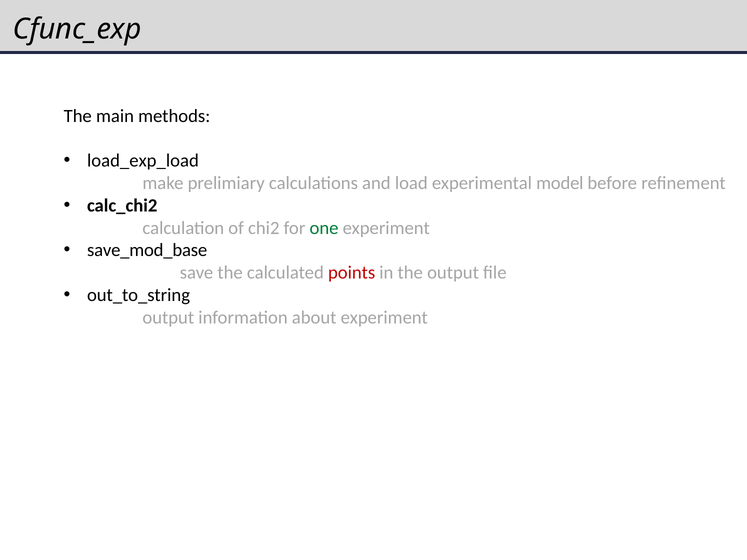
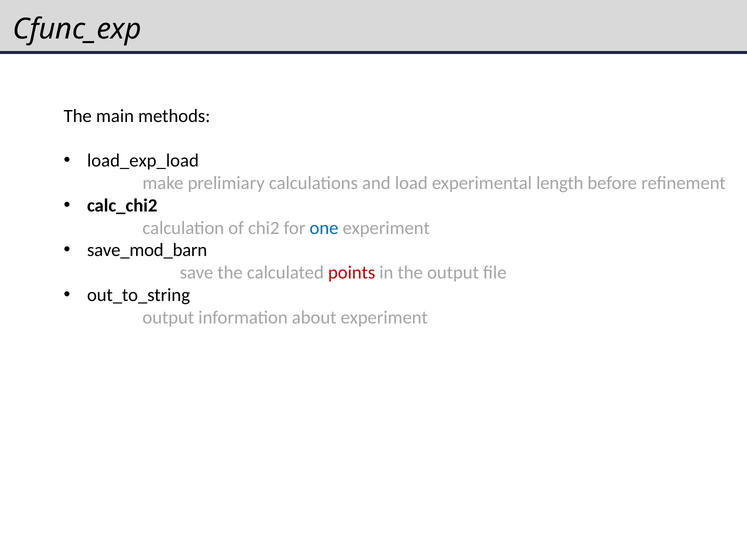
model: model -> length
one colour: green -> blue
save_mod_base: save_mod_base -> save_mod_barn
